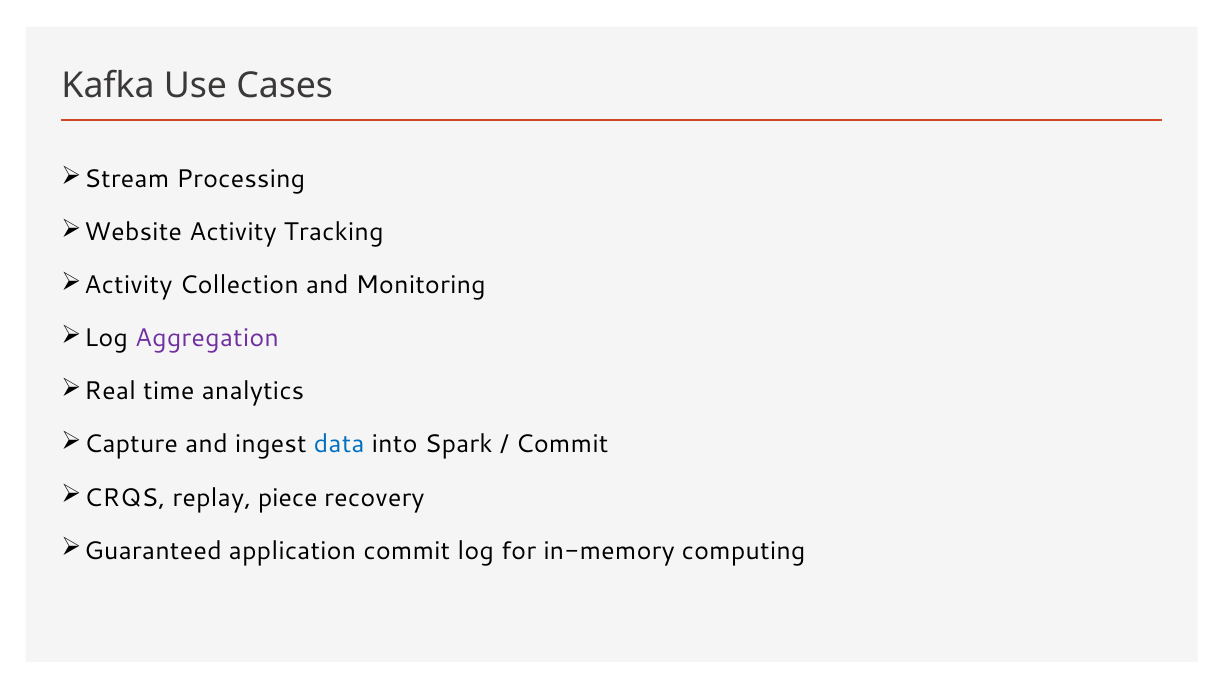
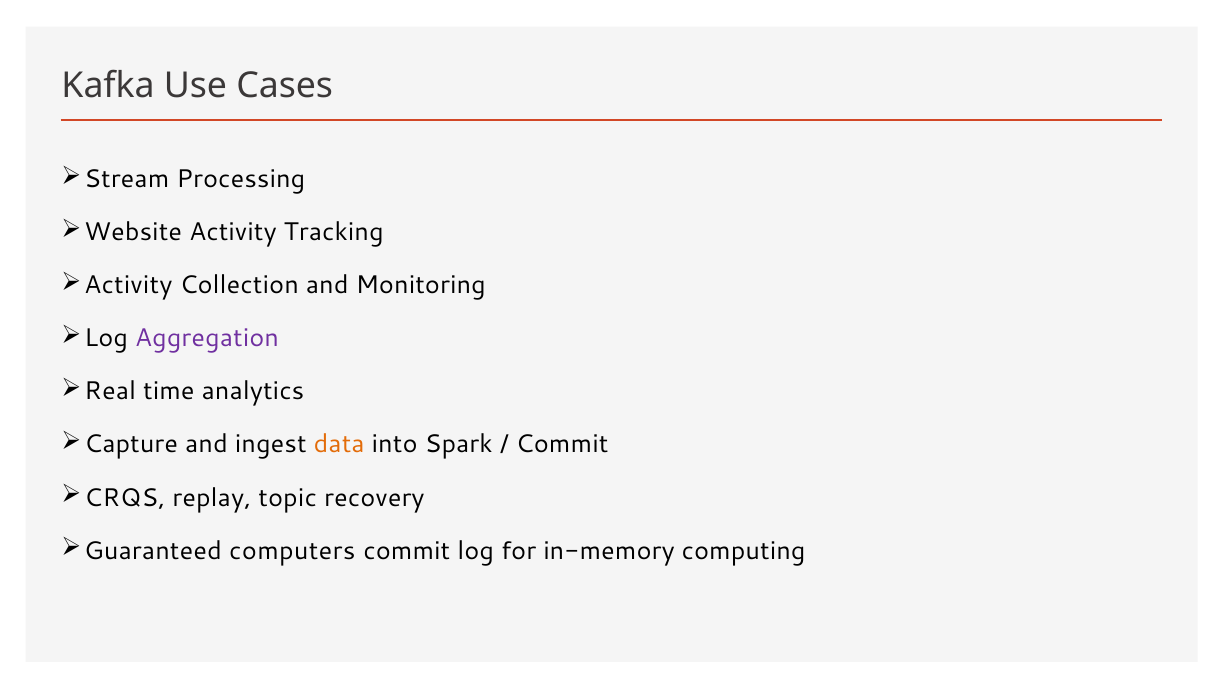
data colour: blue -> orange
piece: piece -> topic
application: application -> computers
